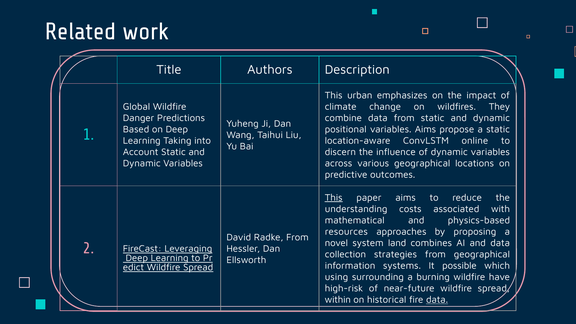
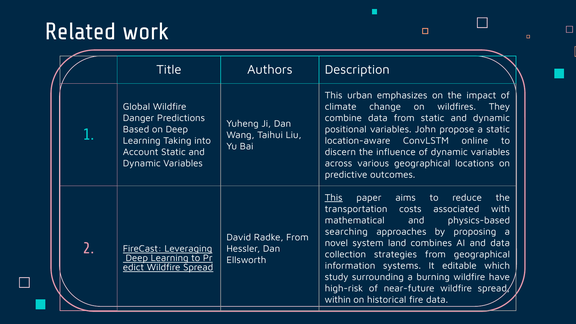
variables Aims: Aims -> John
understanding: understanding -> transportation
resources: resources -> searching
possible: possible -> editable
using: using -> study
data at (437, 300) underline: present -> none
